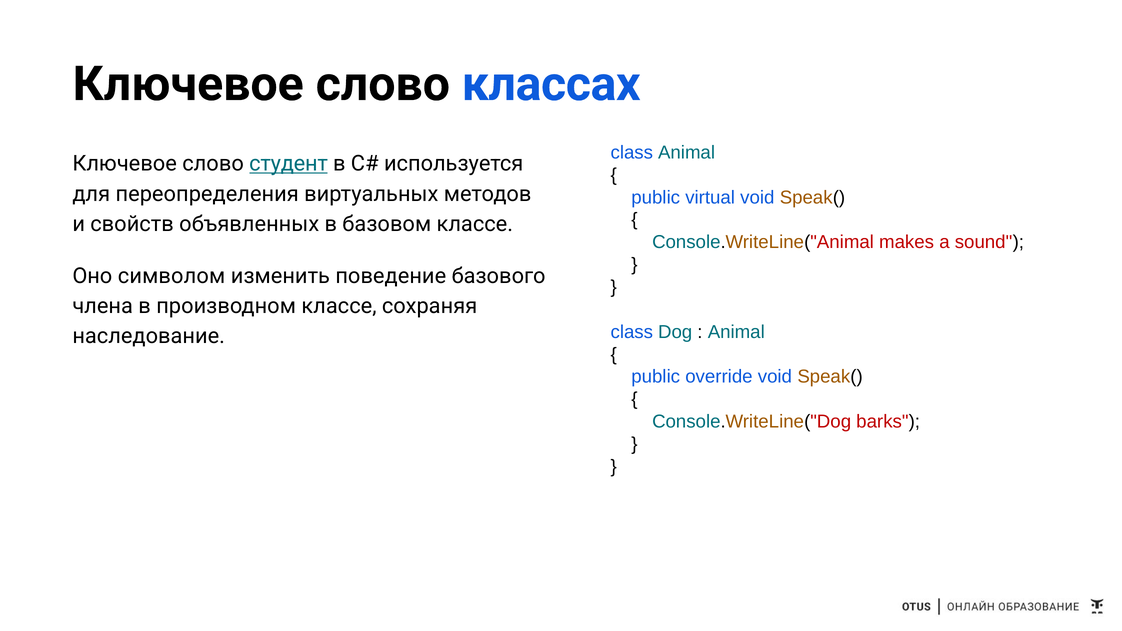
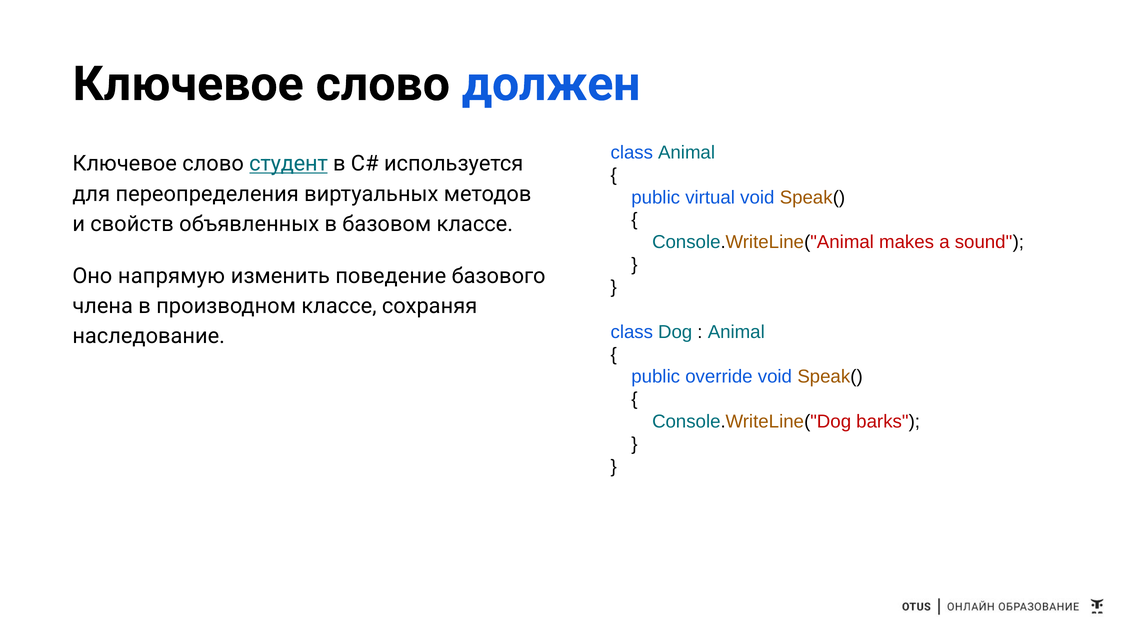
классах: классах -> должен
символом: символом -> напрямую
